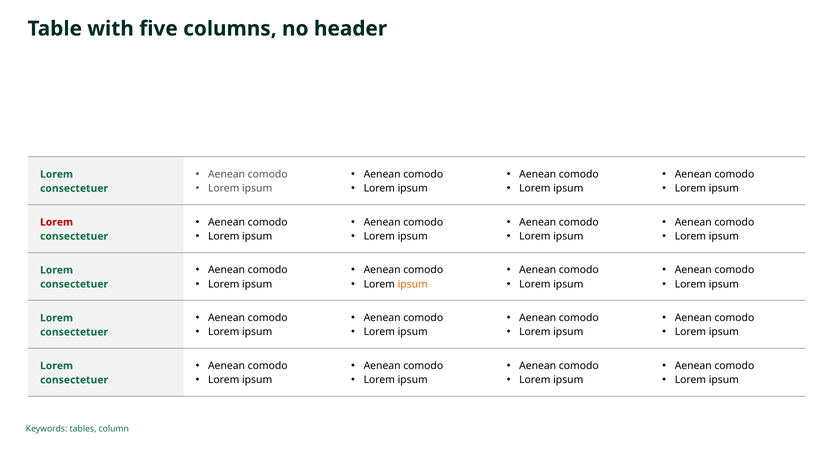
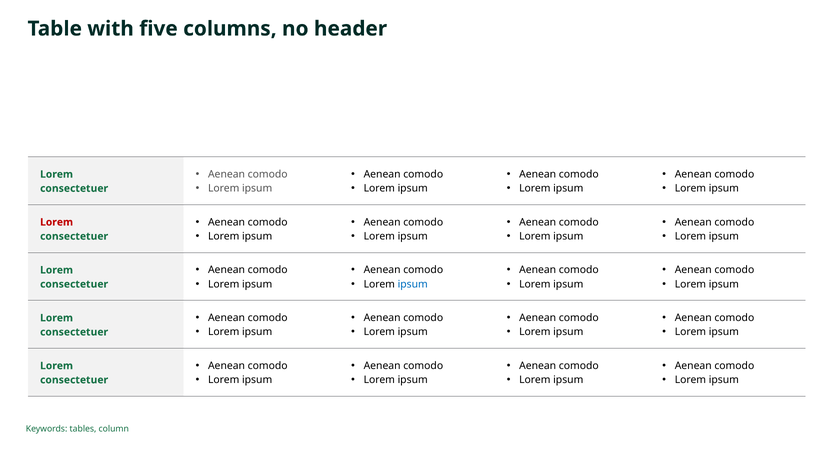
ipsum at (413, 284) colour: orange -> blue
